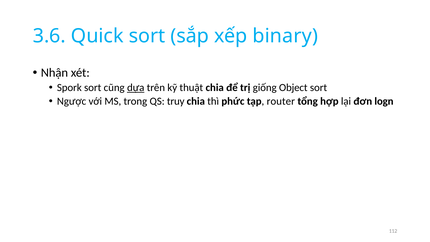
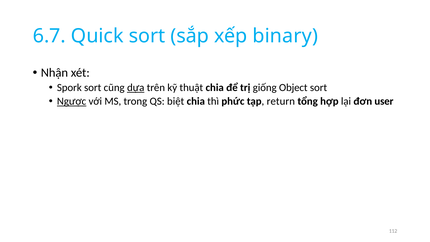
3.6: 3.6 -> 6.7
Ngược underline: none -> present
truy: truy -> biệt
router: router -> return
logn: logn -> user
